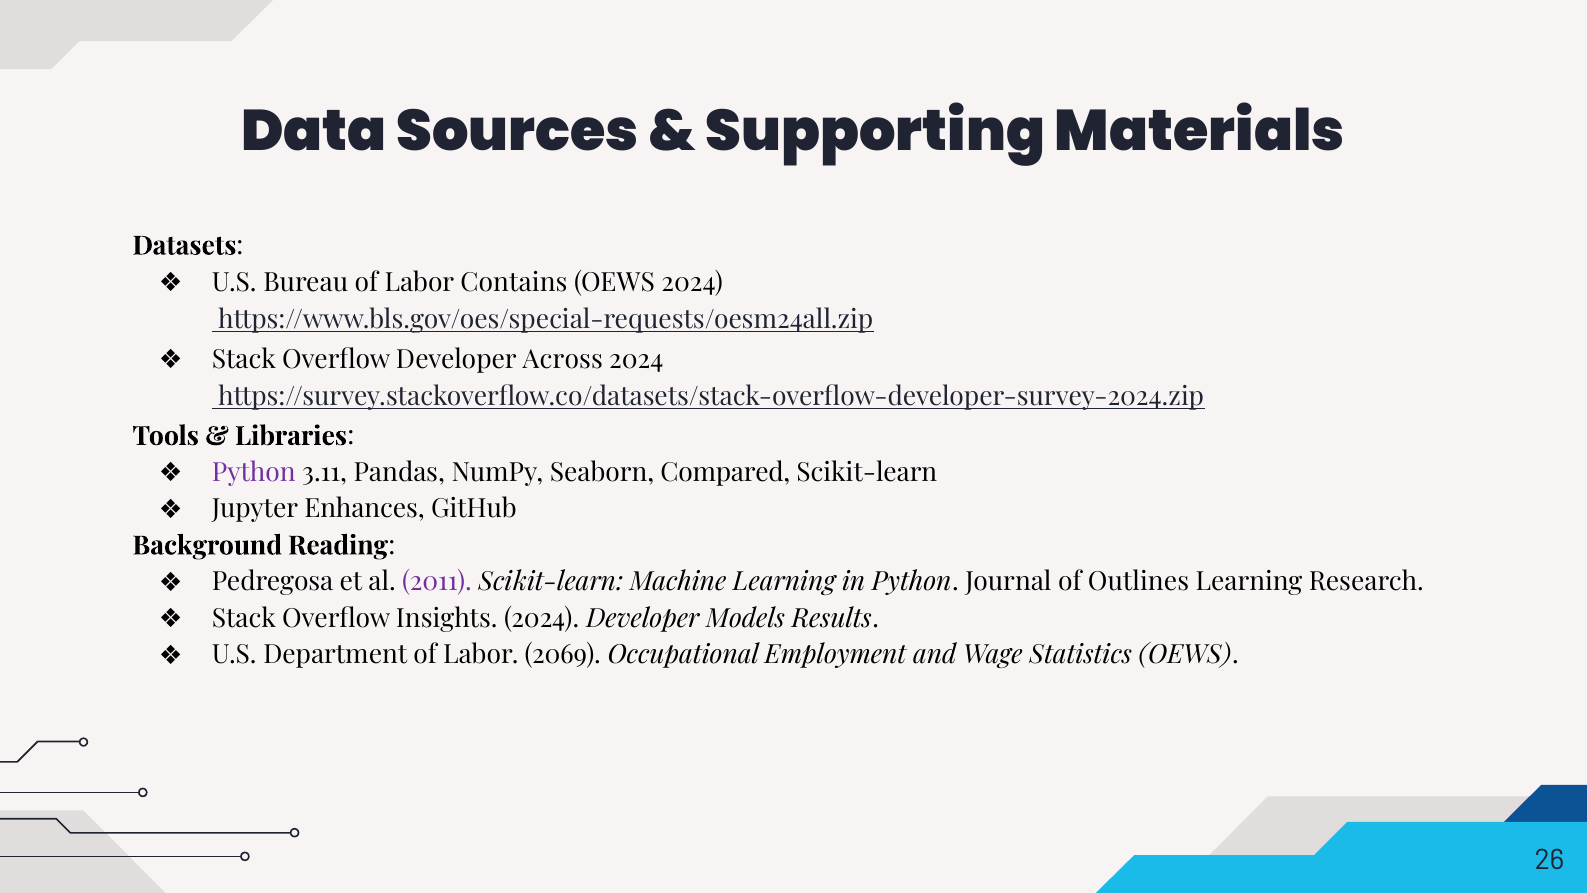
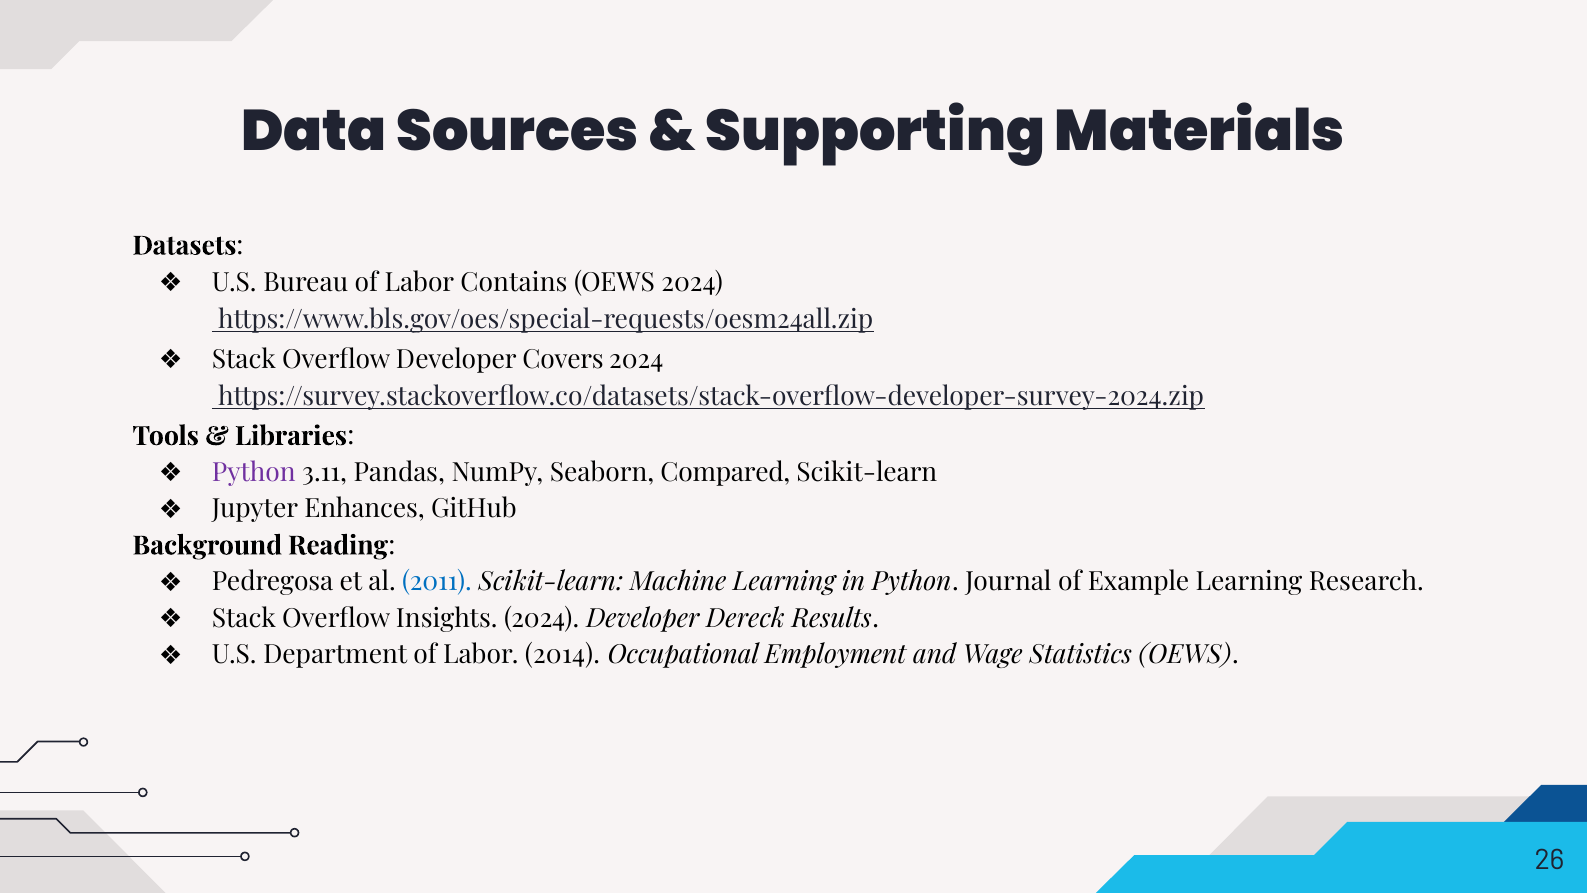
Across: Across -> Covers
2011 colour: purple -> blue
Outlines: Outlines -> Example
Models: Models -> Dereck
2069: 2069 -> 2014
